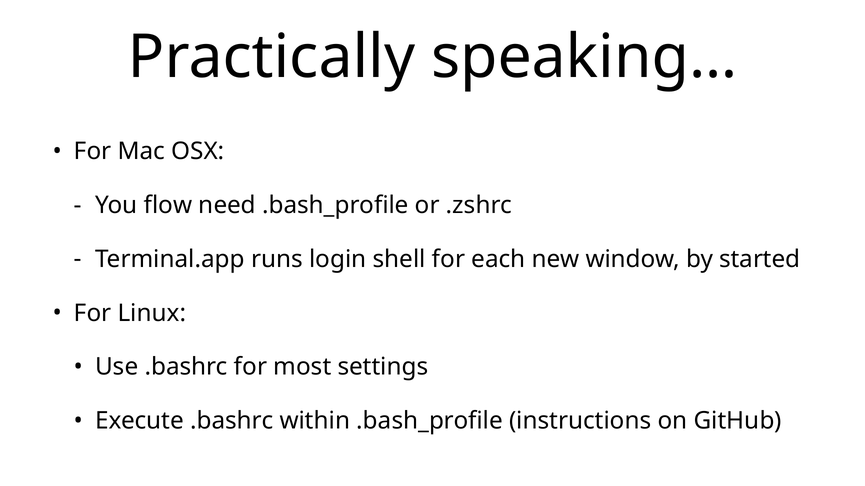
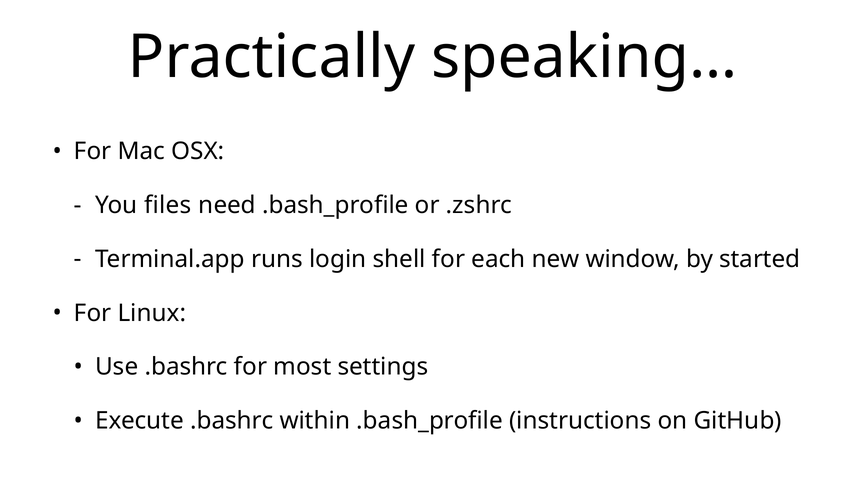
flow: flow -> files
